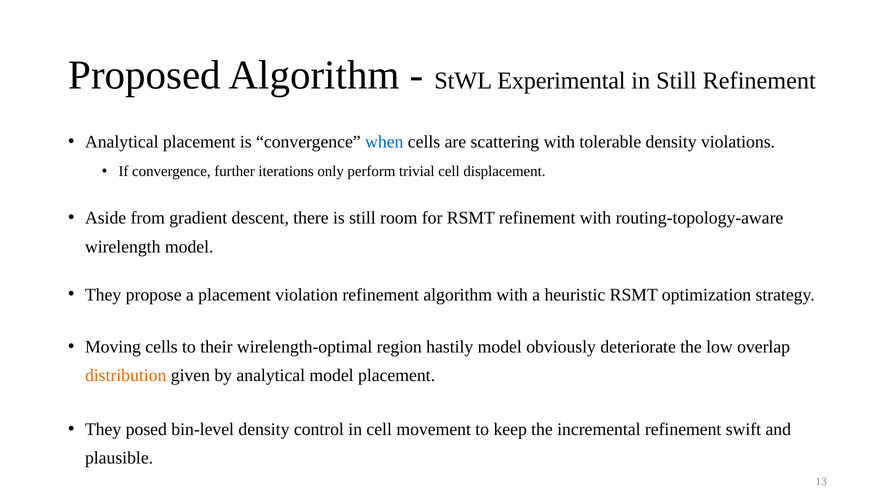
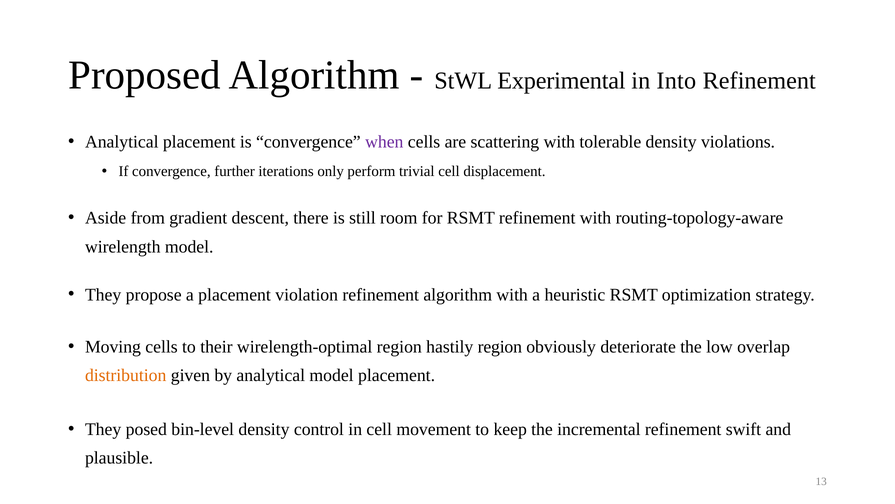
in Still: Still -> Into
when colour: blue -> purple
hastily model: model -> region
